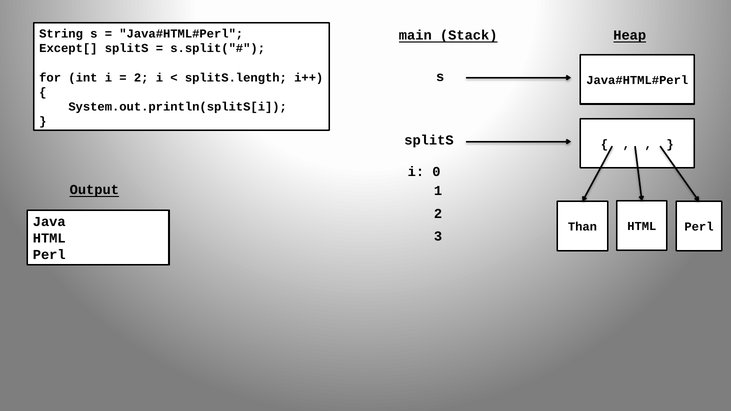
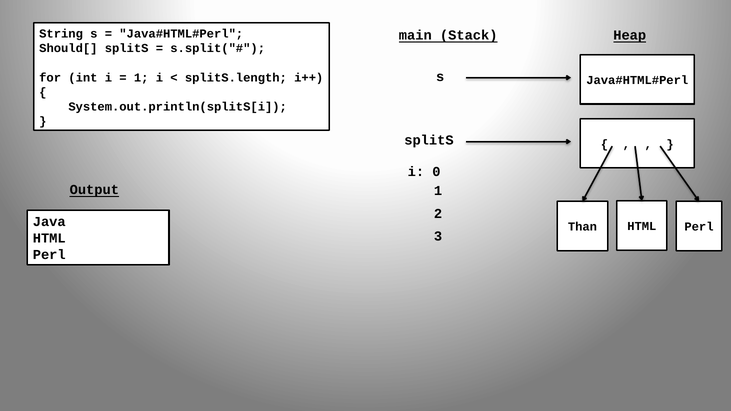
Except[: Except[ -> Should[
2 at (141, 78): 2 -> 1
